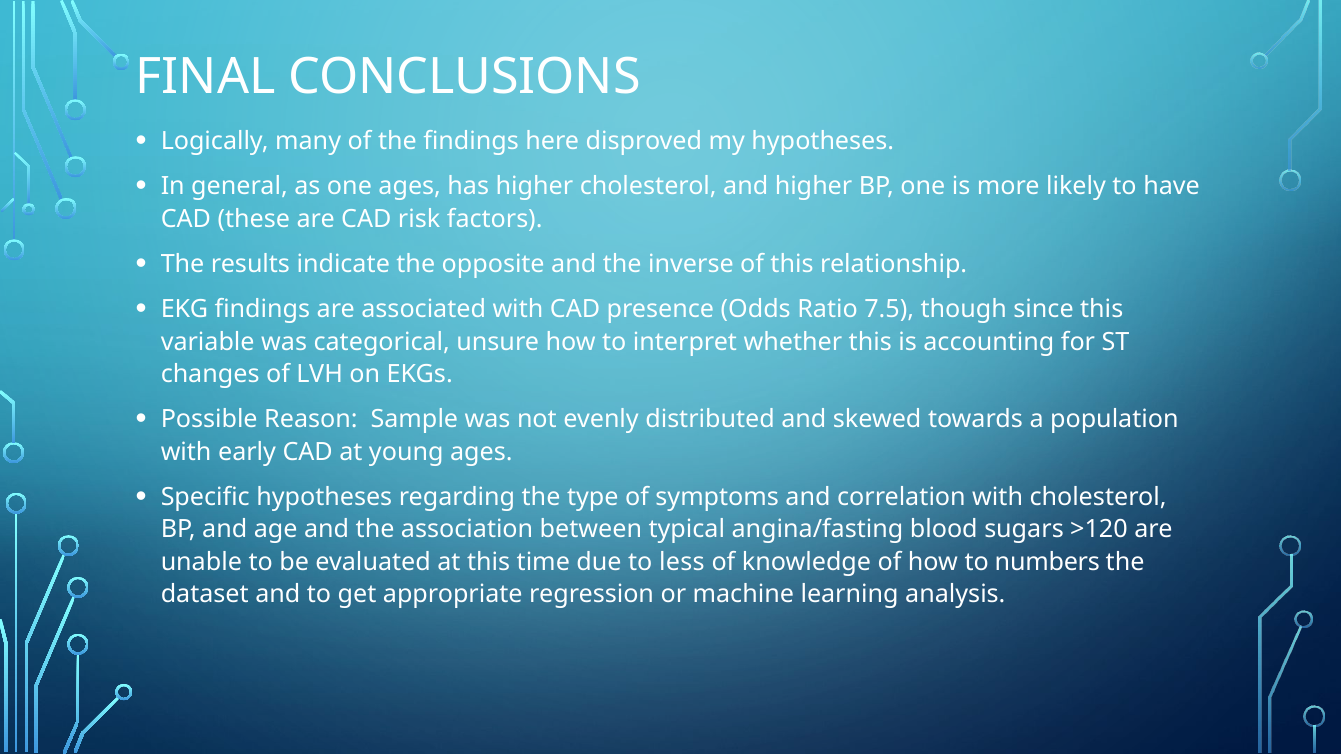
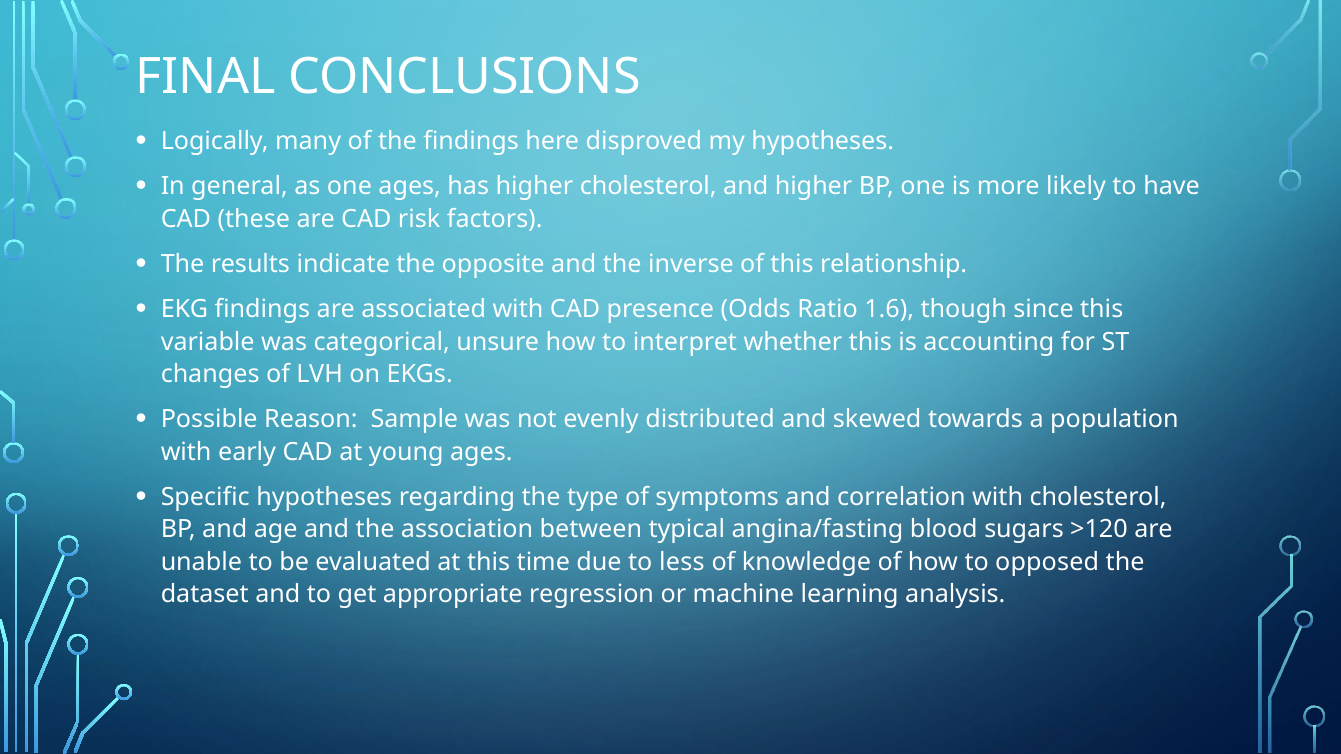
7.5: 7.5 -> 1.6
numbers: numbers -> opposed
